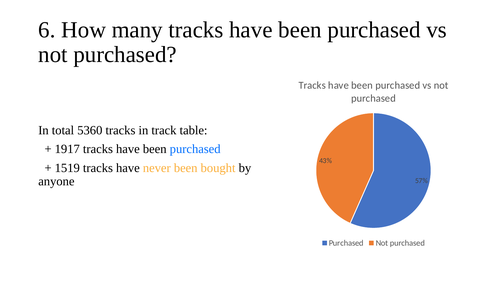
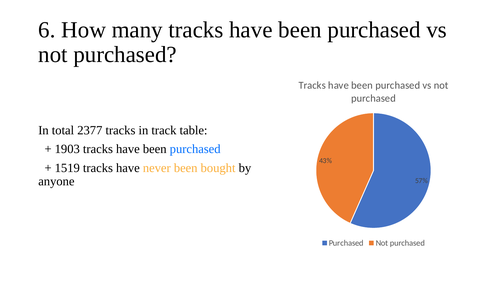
5360: 5360 -> 2377
1917: 1917 -> 1903
